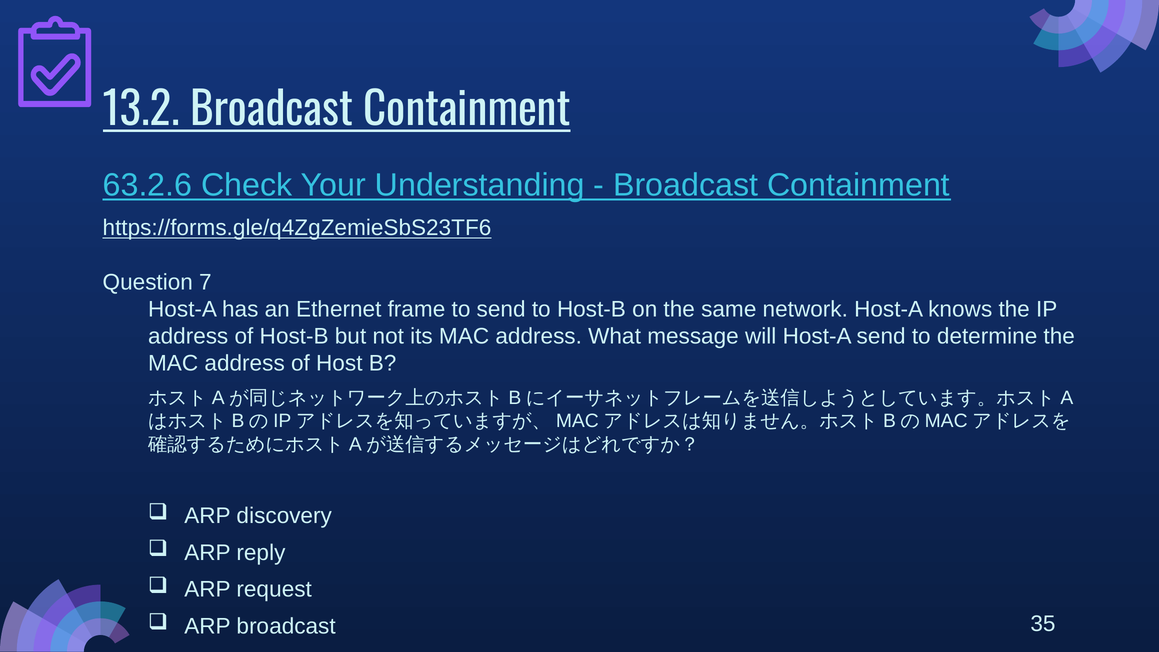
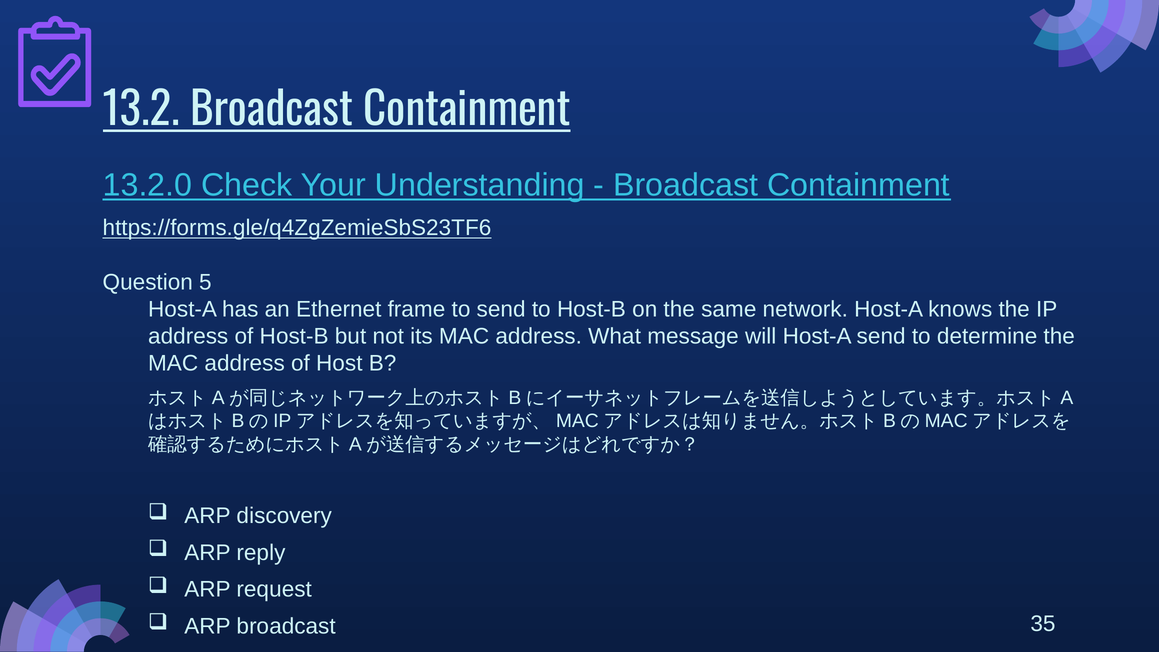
63.2.6: 63.2.6 -> 13.2.0
7: 7 -> 5
